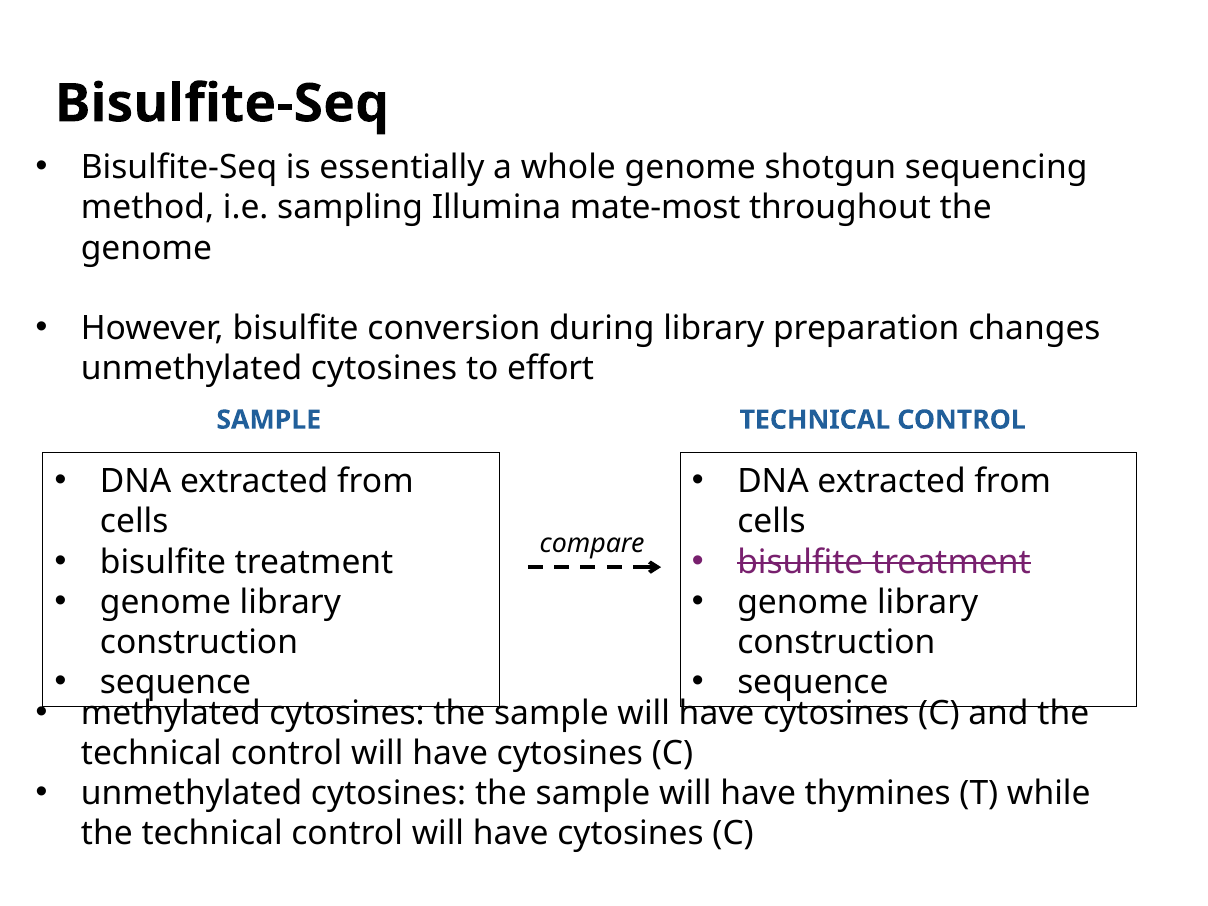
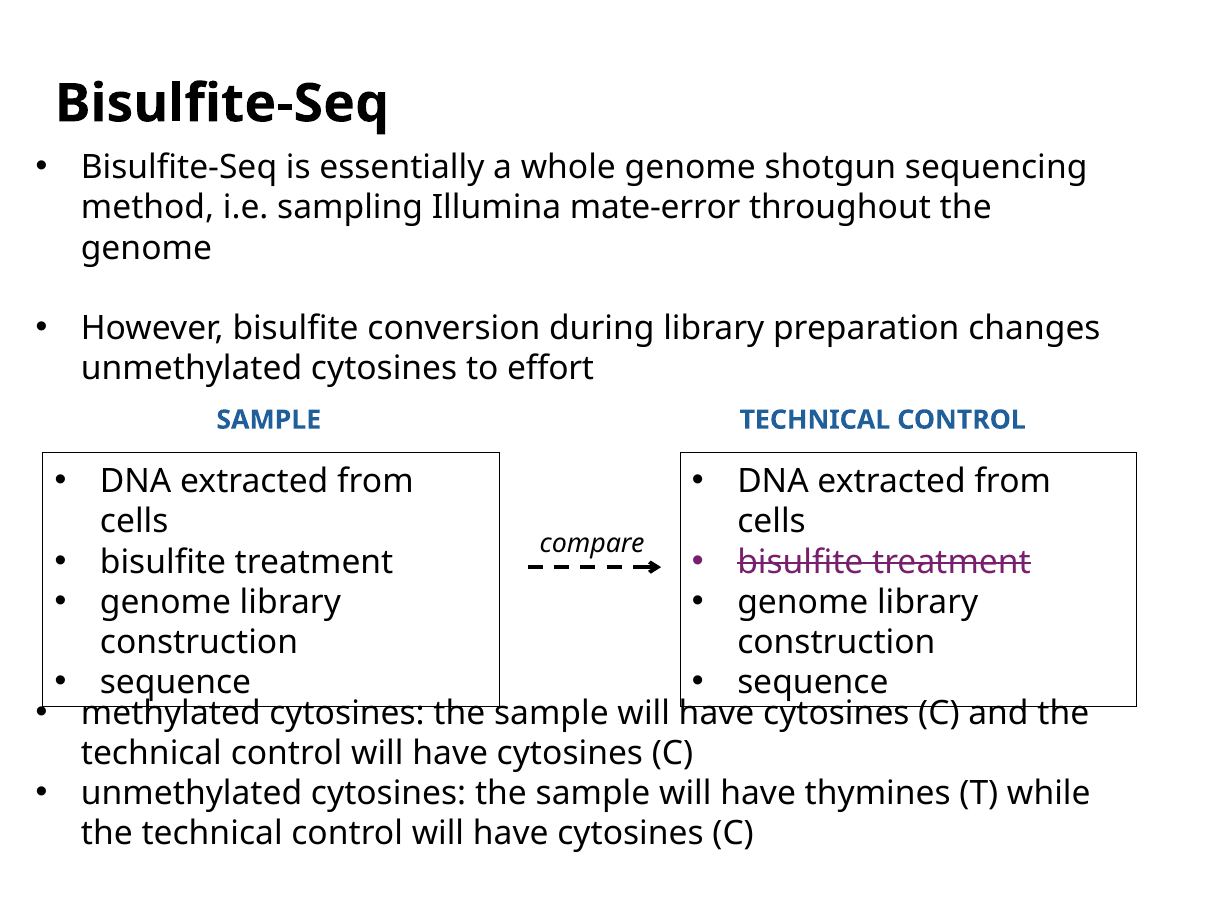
mate-most: mate-most -> mate-error
